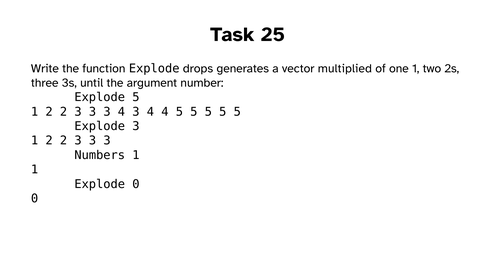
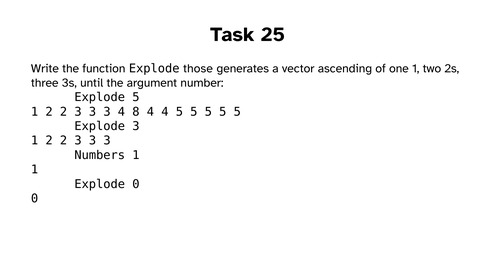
drops: drops -> those
multiplied: multiplied -> ascending
4 3: 3 -> 8
